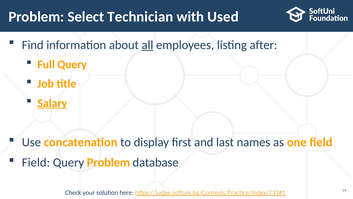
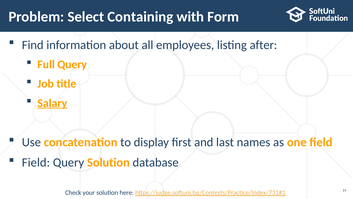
Technician: Technician -> Containing
Used: Used -> Form
all underline: present -> none
Query Problem: Problem -> Solution
